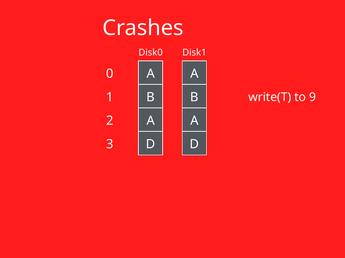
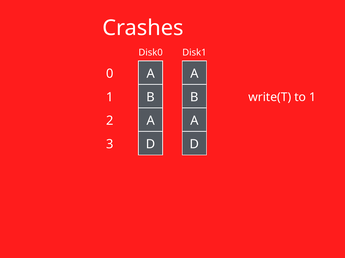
to 9: 9 -> 1
